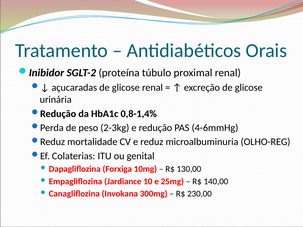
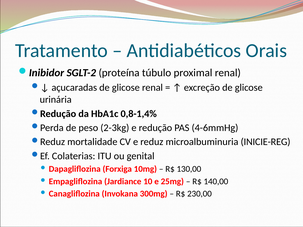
OLHO-REG: OLHO-REG -> INICIE-REG
